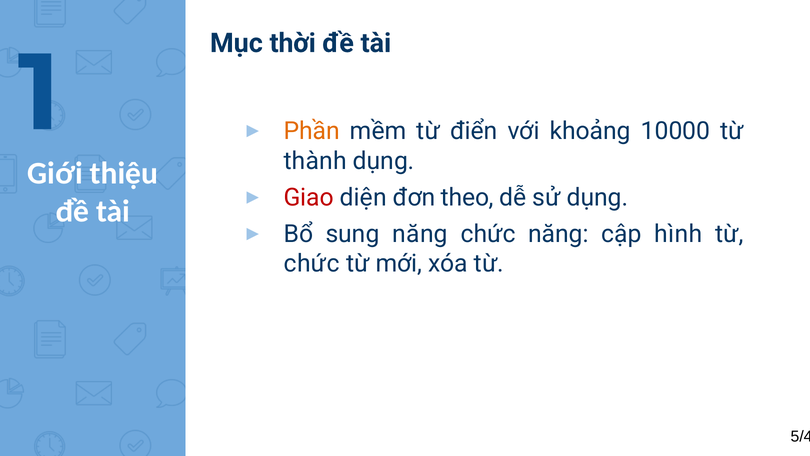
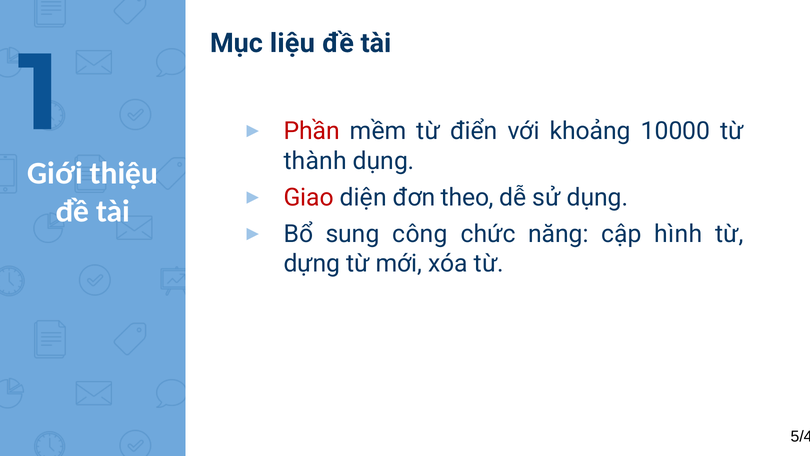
thời: thời -> liệu
Phần colour: orange -> red
sung năng: năng -> công
chức at (312, 263): chức -> dựng
